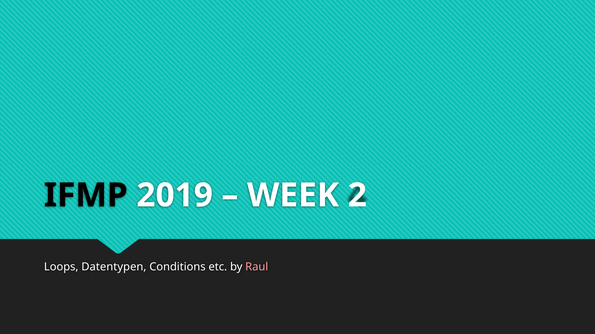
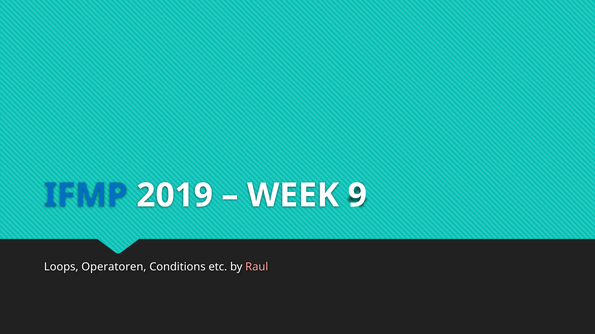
IFMP colour: black -> blue
2: 2 -> 9
Datentypen: Datentypen -> Operatoren
